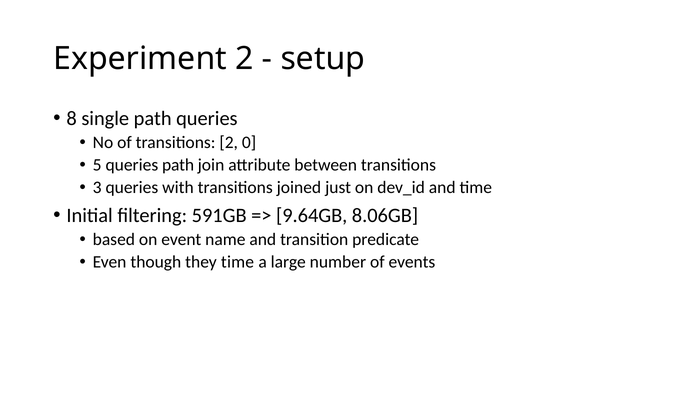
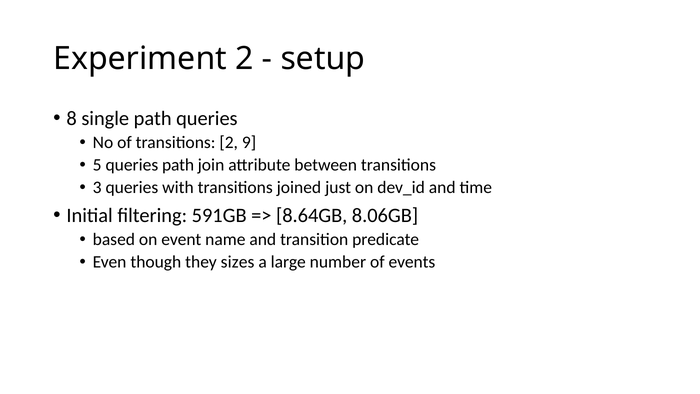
0: 0 -> 9
9.64GB: 9.64GB -> 8.64GB
they time: time -> sizes
